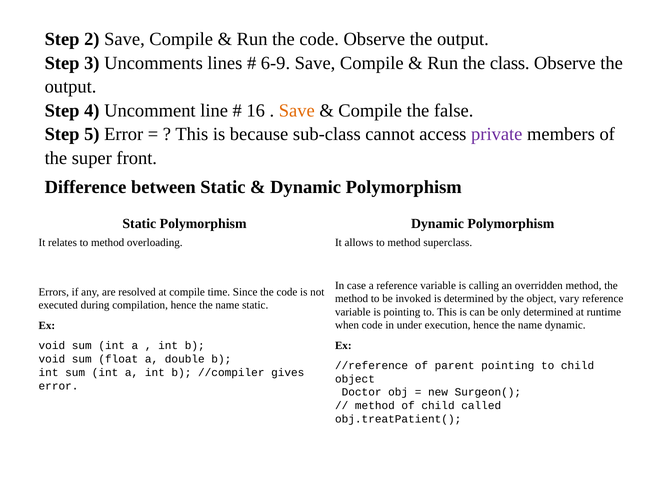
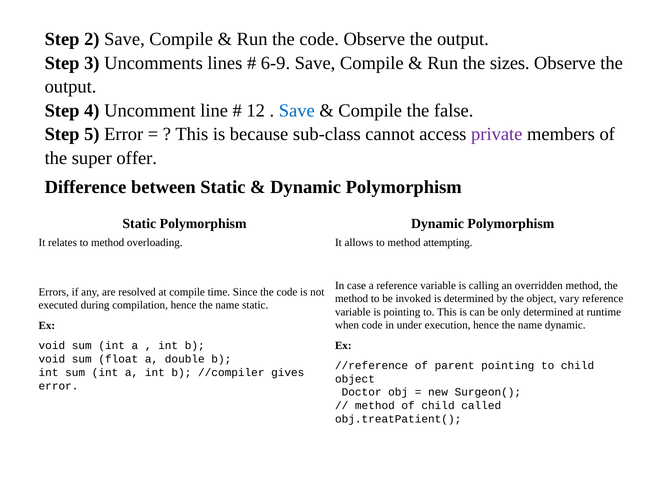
class: class -> sizes
16: 16 -> 12
Save at (297, 111) colour: orange -> blue
front: front -> offer
superclass: superclass -> attempting
